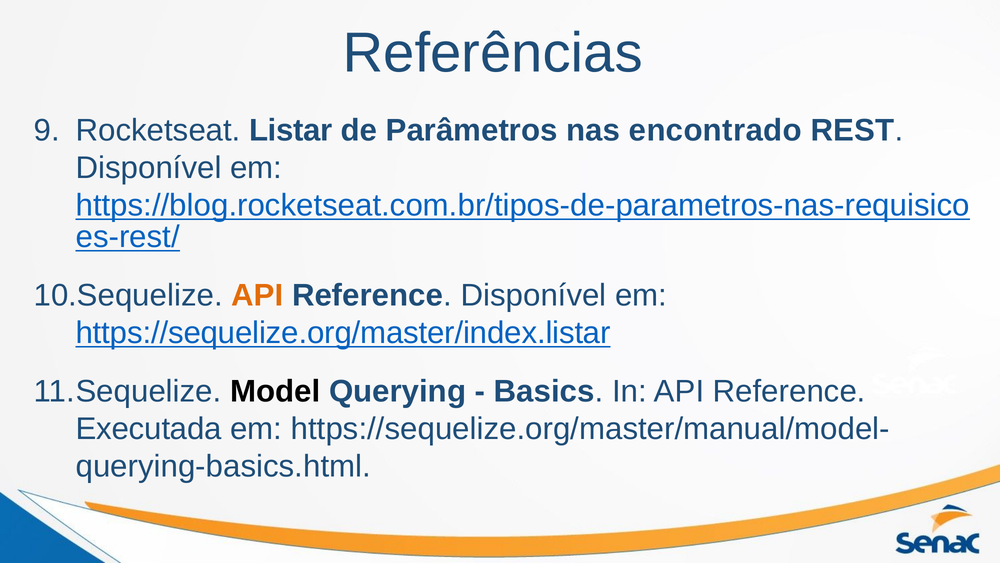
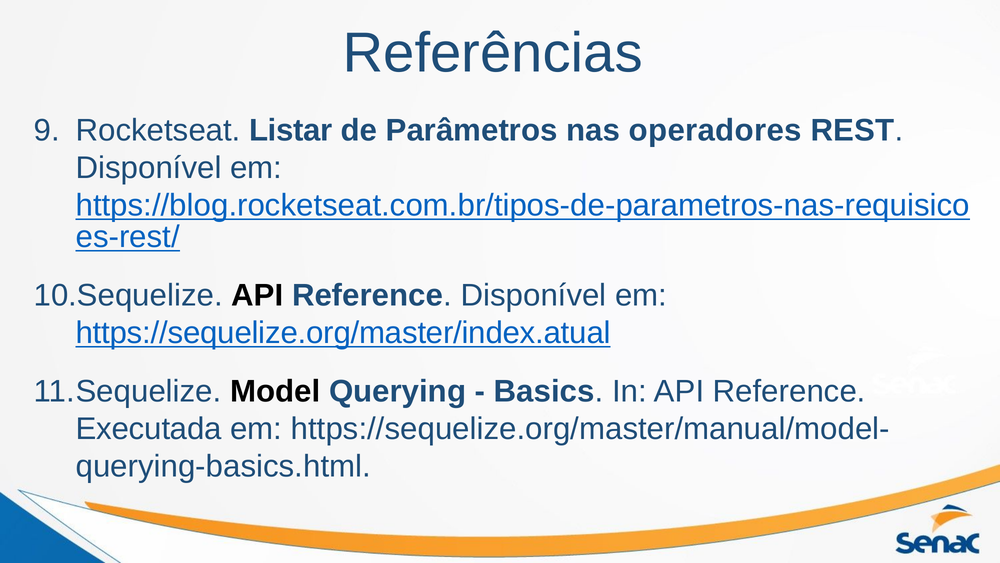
encontrado: encontrado -> operadores
API at (257, 295) colour: orange -> black
https://sequelize.org/master/index.listar: https://sequelize.org/master/index.listar -> https://sequelize.org/master/index.atual
